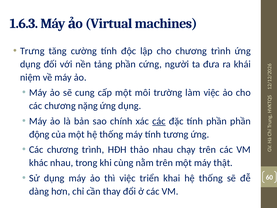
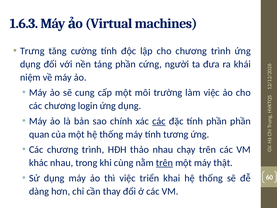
nặng: nặng -> login
động: động -> quan
trên at (164, 163) underline: none -> present
